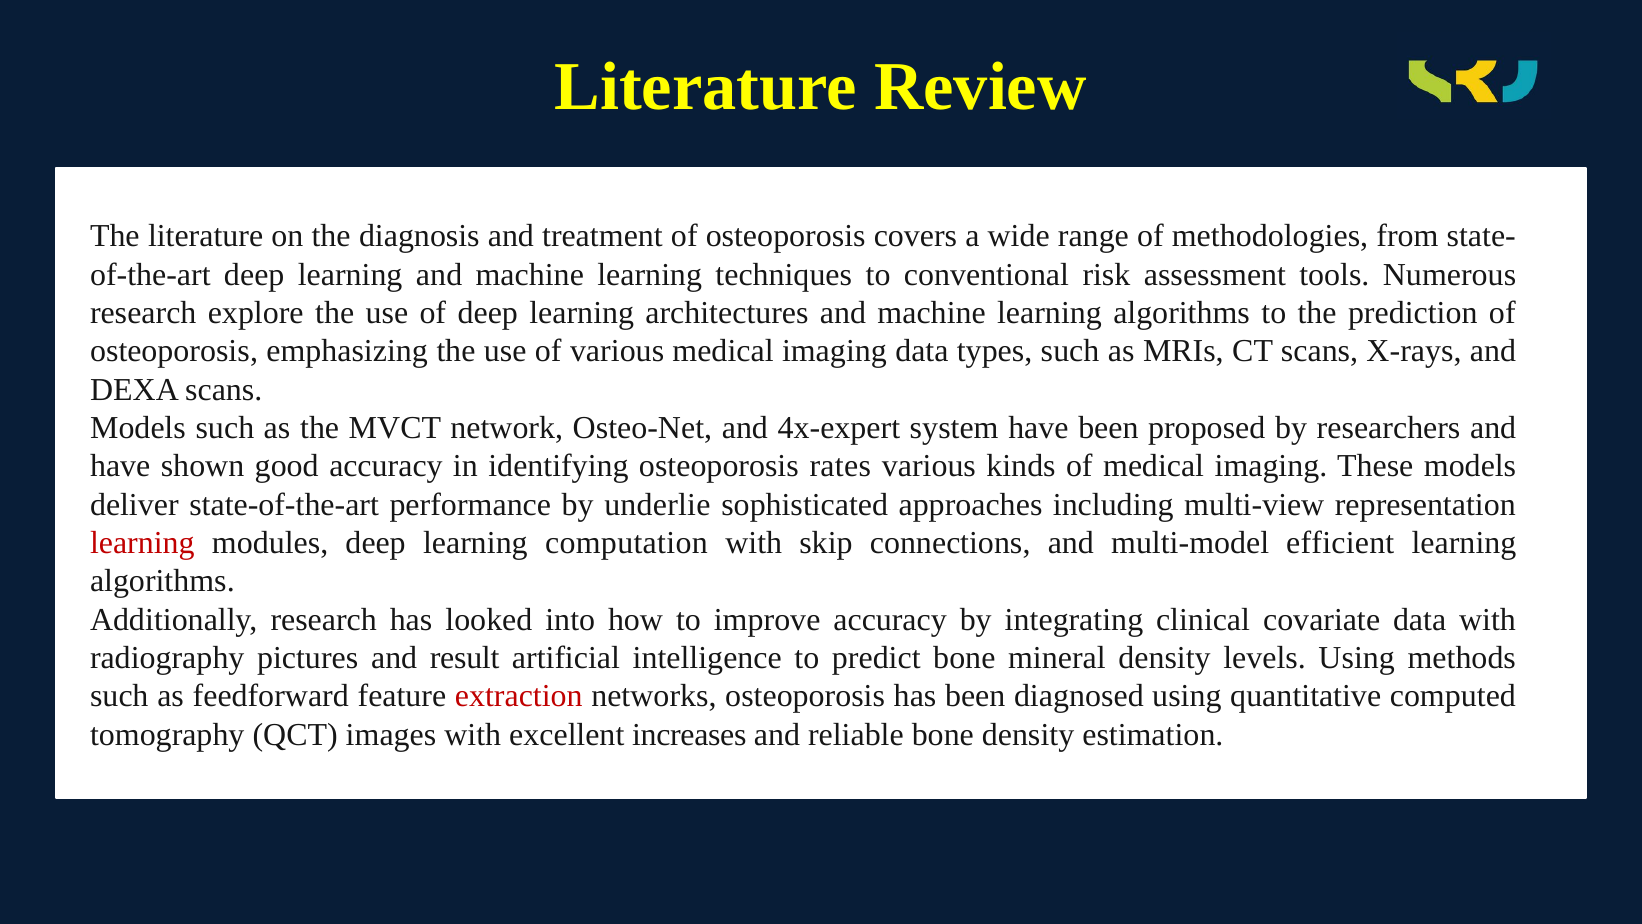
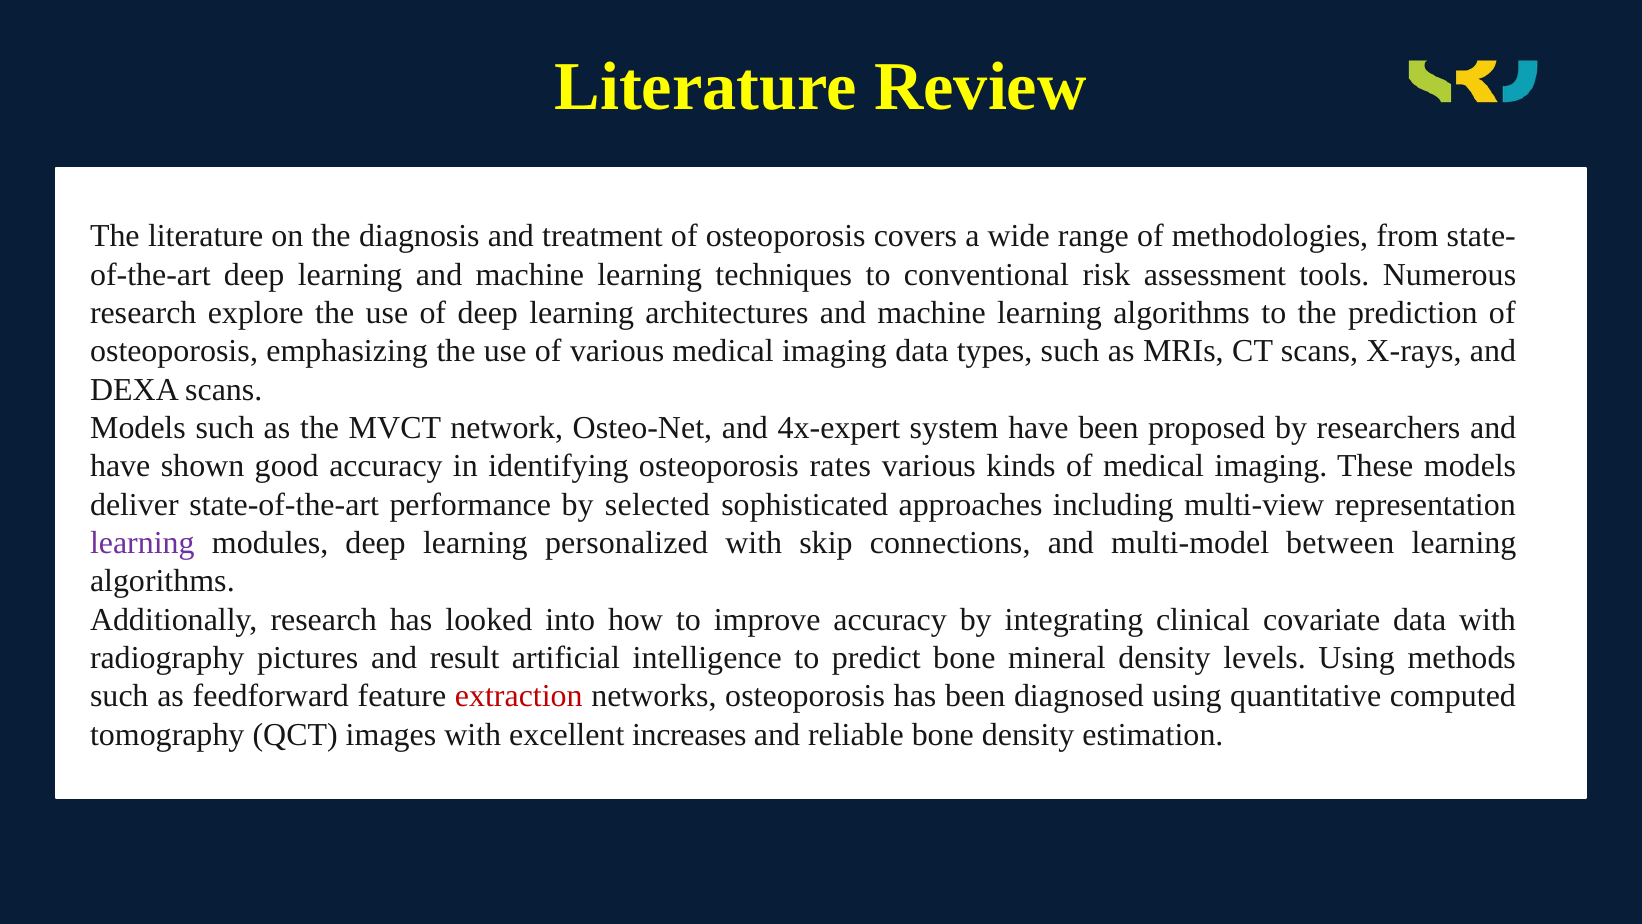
underlie: underlie -> selected
learning at (142, 543) colour: red -> purple
computation: computation -> personalized
efficient: efficient -> between
